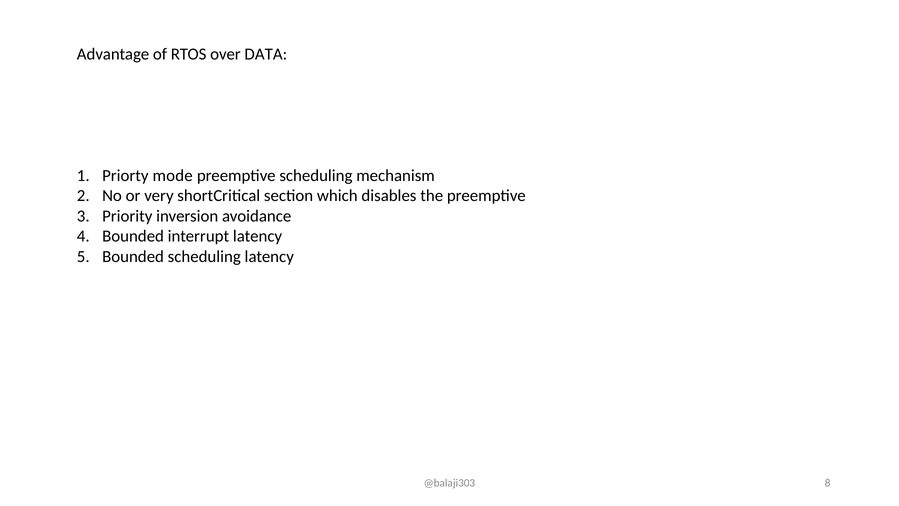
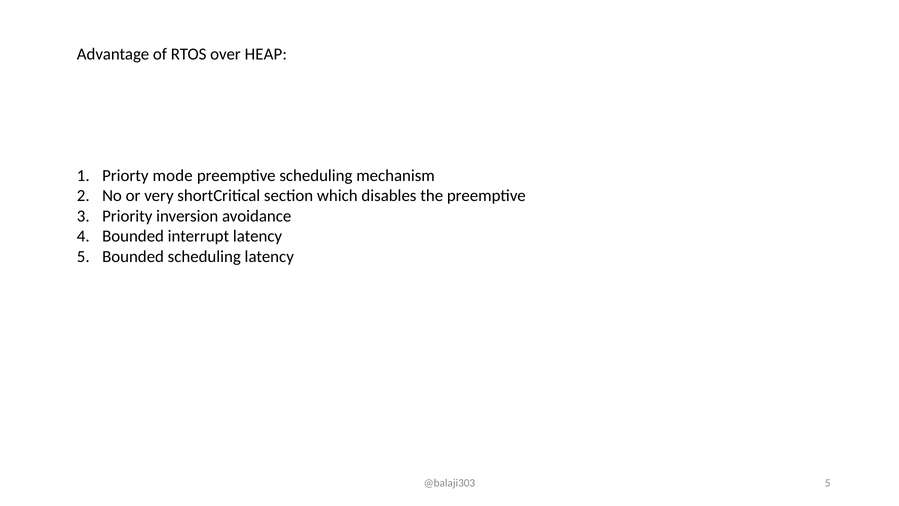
DATA: DATA -> HEAP
@balaji303 8: 8 -> 5
